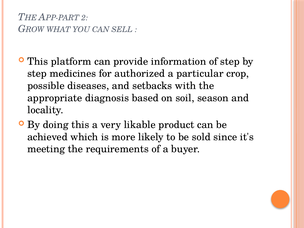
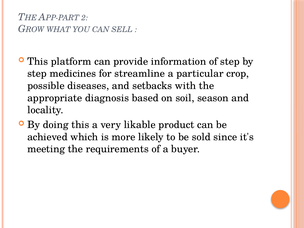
authorized: authorized -> streamline
